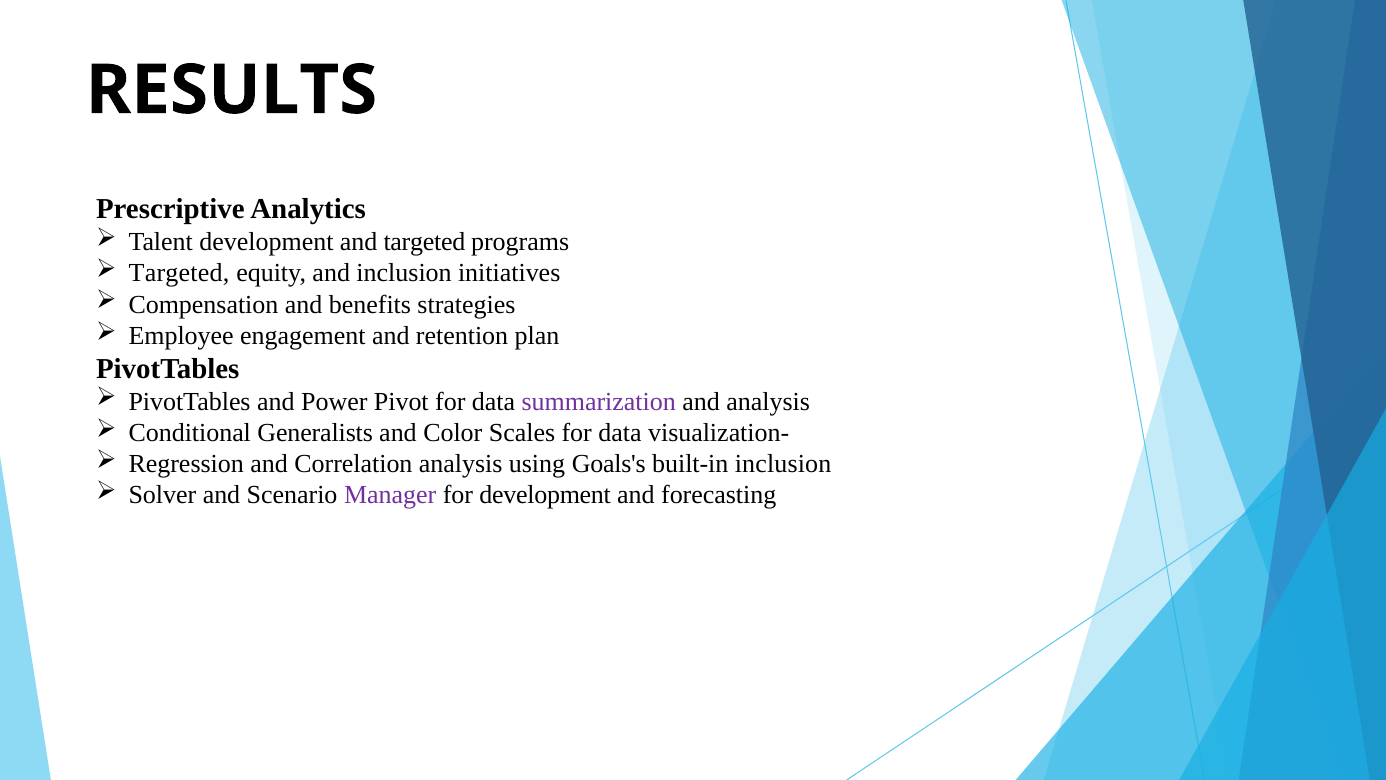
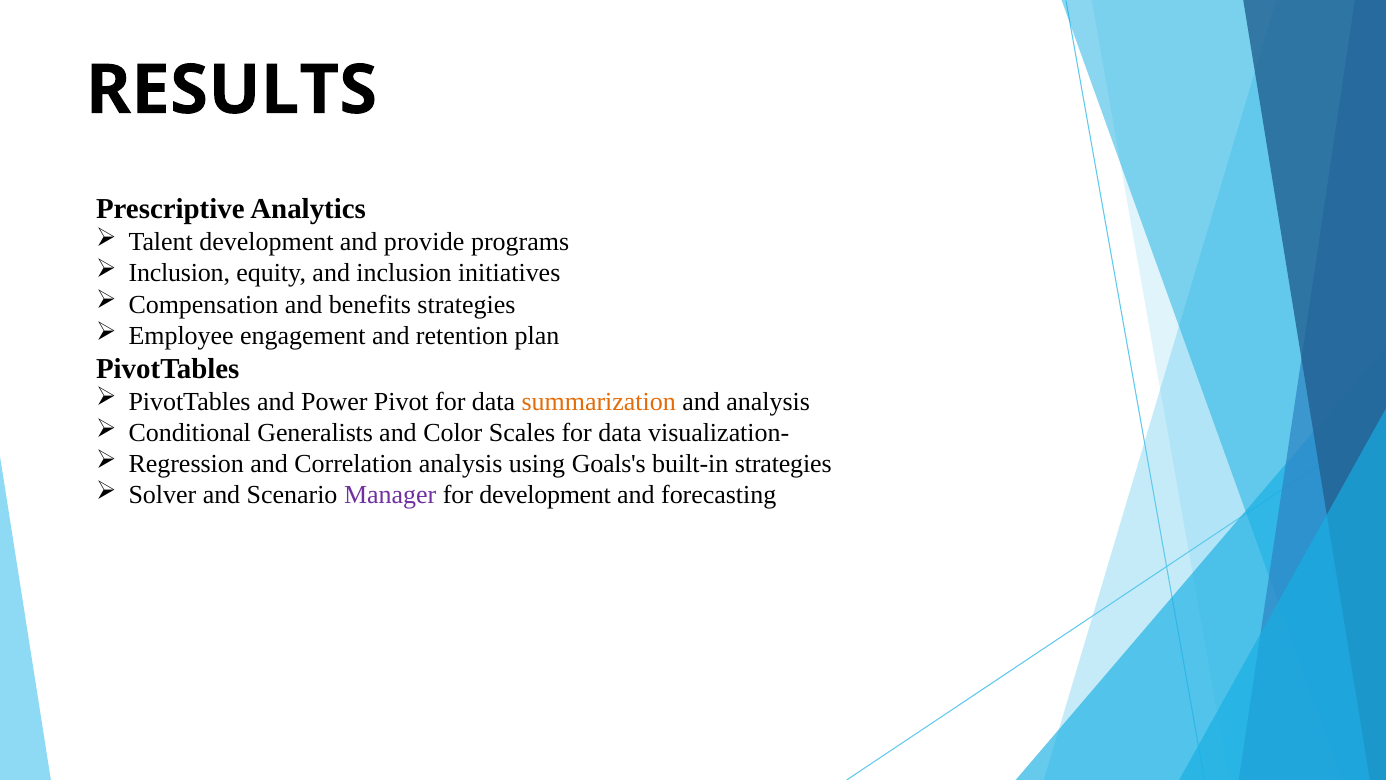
and targeted: targeted -> provide
Targeted at (179, 273): Targeted -> Inclusion
summarization colour: purple -> orange
built-in inclusion: inclusion -> strategies
